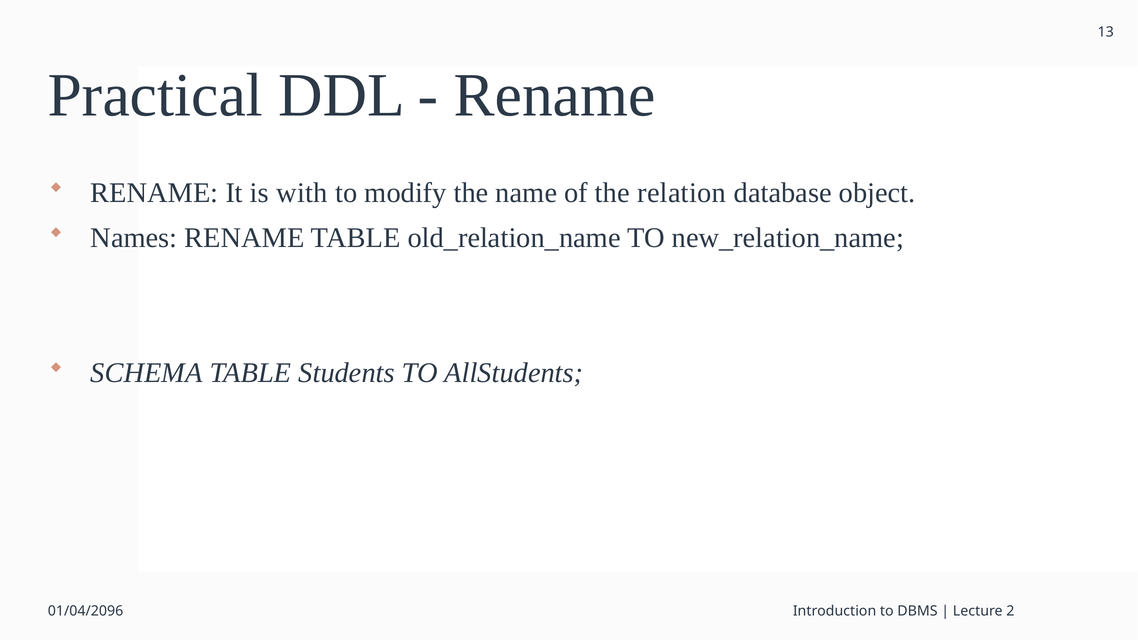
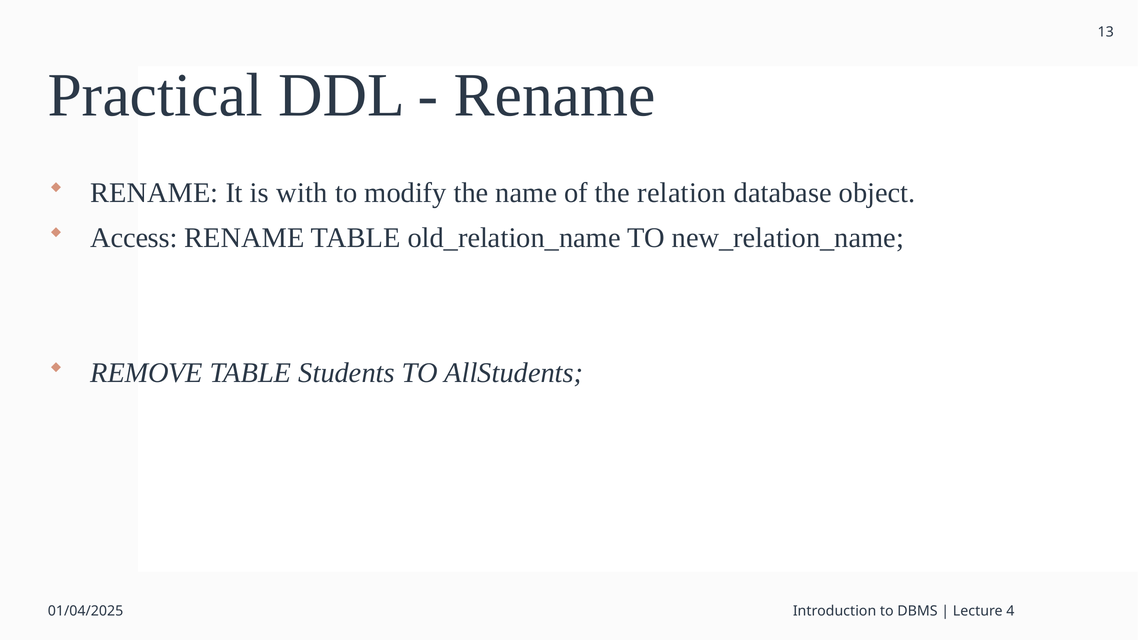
Names: Names -> Access
SCHEMA: SCHEMA -> REMOVE
01/04/2096: 01/04/2096 -> 01/04/2025
2: 2 -> 4
